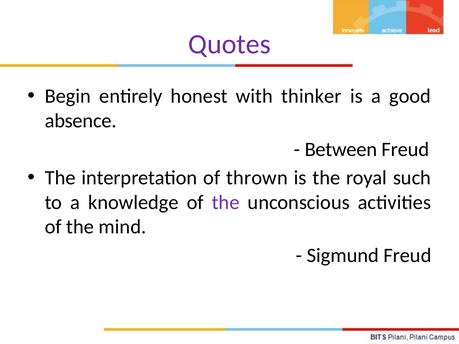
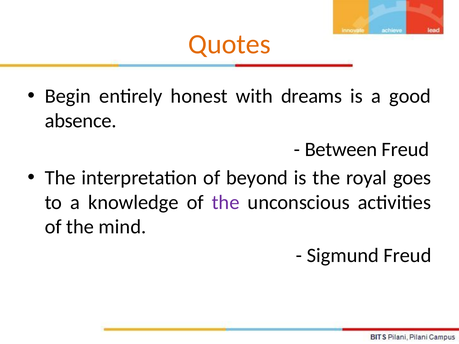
Quotes colour: purple -> orange
thinker: thinker -> dreams
thrown: thrown -> beyond
such: such -> goes
